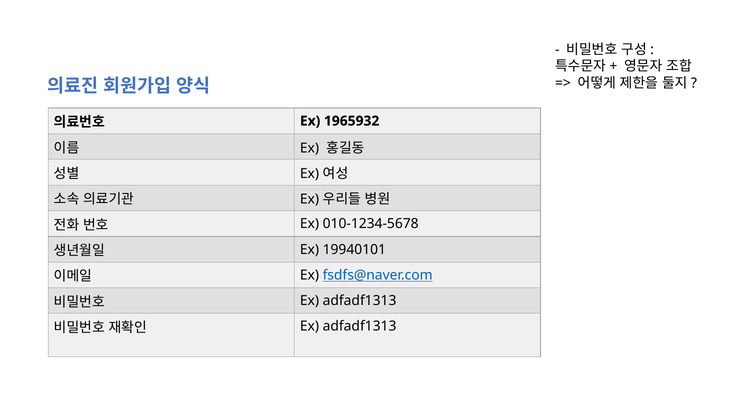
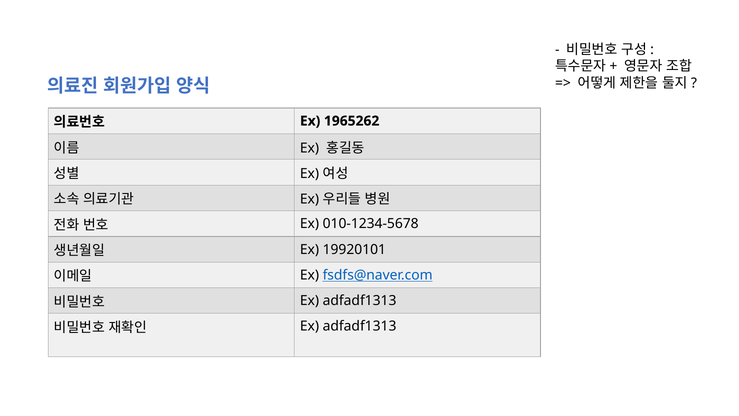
1965932: 1965932 -> 1965262
19940101: 19940101 -> 19920101
